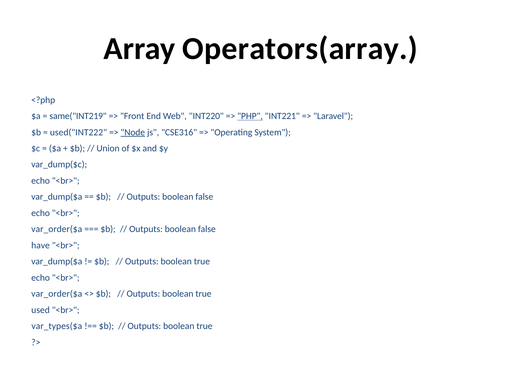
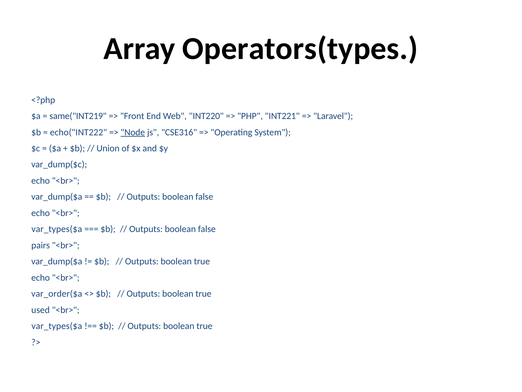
Operators(array: Operators(array -> Operators(types
PHP underline: present -> none
used("INT222: used("INT222 -> echo("INT222
var_order($a at (57, 229): var_order($a -> var_types($a
have: have -> pairs
